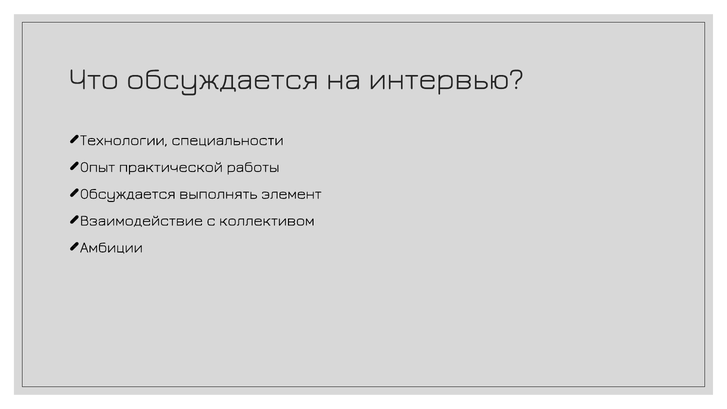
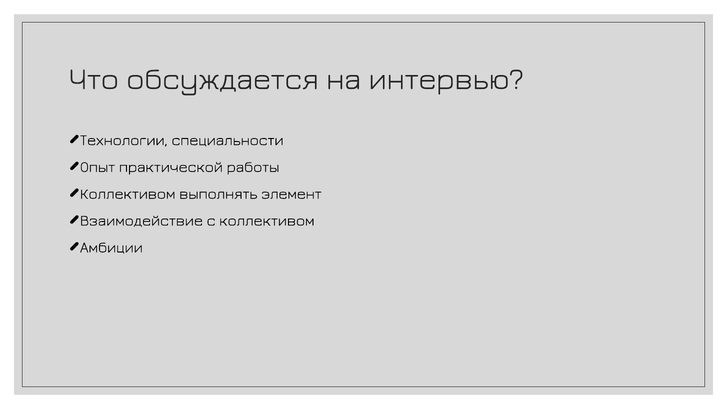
Обсуждается at (128, 194): Обсуждается -> Коллективом
